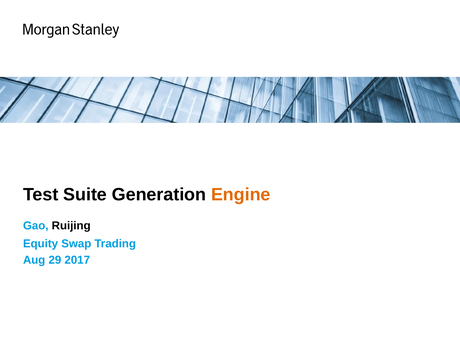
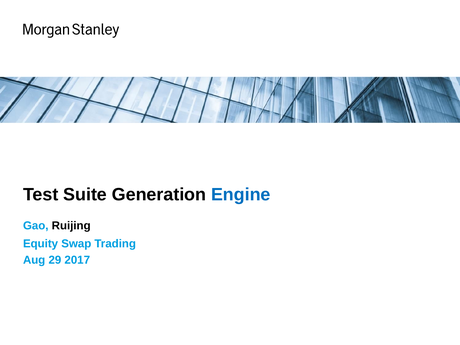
Engine colour: orange -> blue
